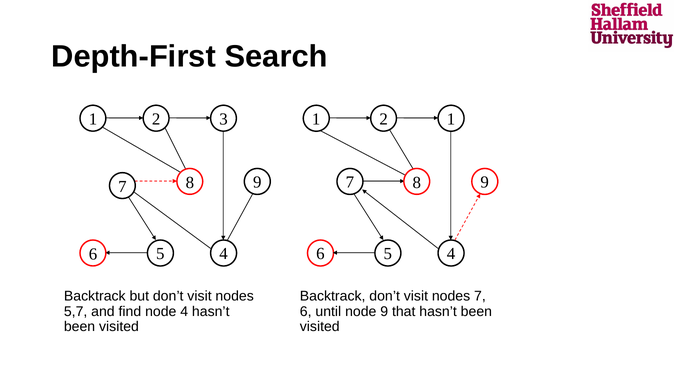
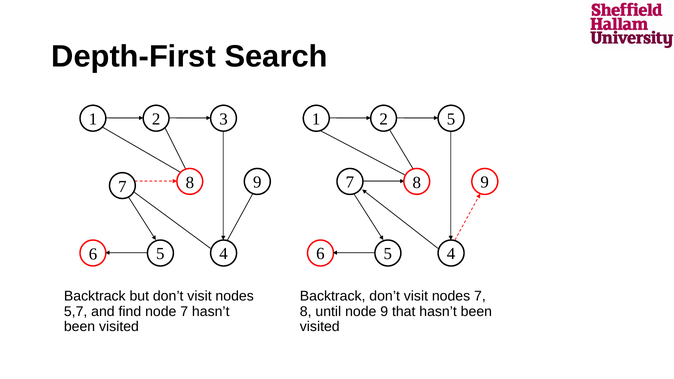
1 at (451, 119): 1 -> 5
6 at (306, 312): 6 -> 8
node 4: 4 -> 7
